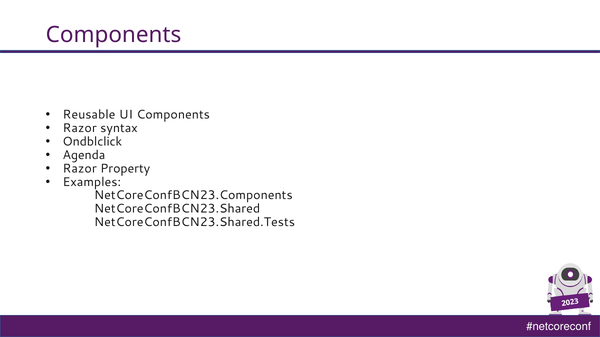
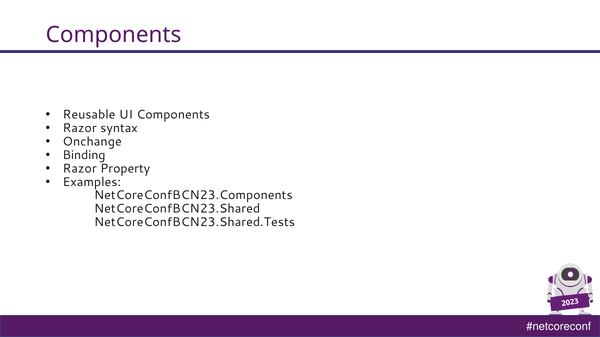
Ondblclick: Ondblclick -> Onchange
Agenda: Agenda -> Binding
